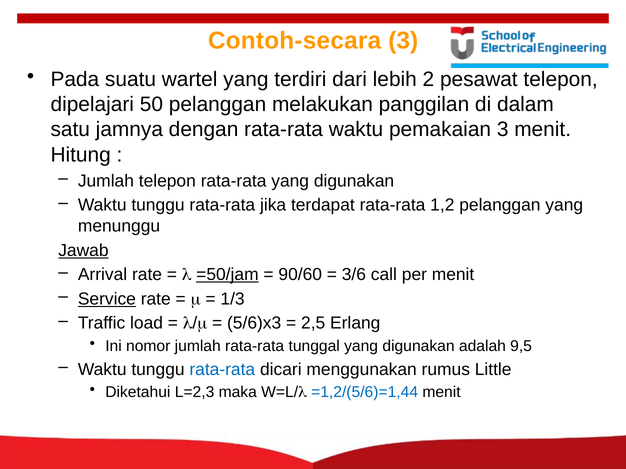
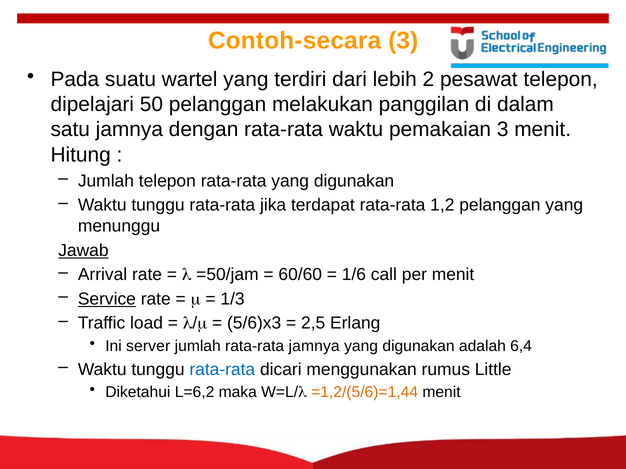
=50/jam underline: present -> none
90/60: 90/60 -> 60/60
3/6: 3/6 -> 1/6
nomor: nomor -> server
rata-rata tunggal: tunggal -> jamnya
9,5: 9,5 -> 6,4
L=2,3: L=2,3 -> L=6,2
=1,2/(5/6)=1,44 colour: blue -> orange
